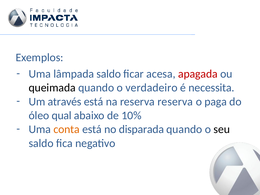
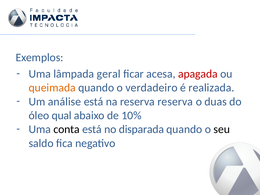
lâmpada saldo: saldo -> geral
queimada colour: black -> orange
necessita: necessita -> realizada
através: através -> análise
paga: paga -> duas
conta colour: orange -> black
